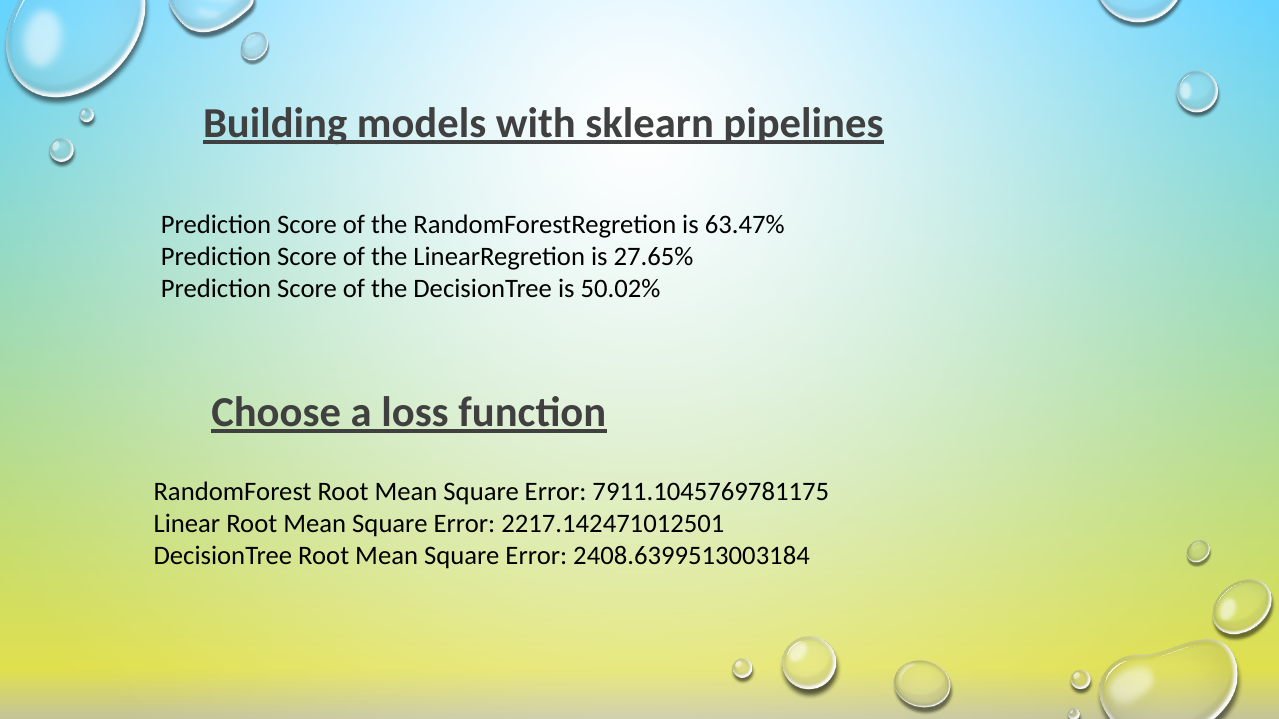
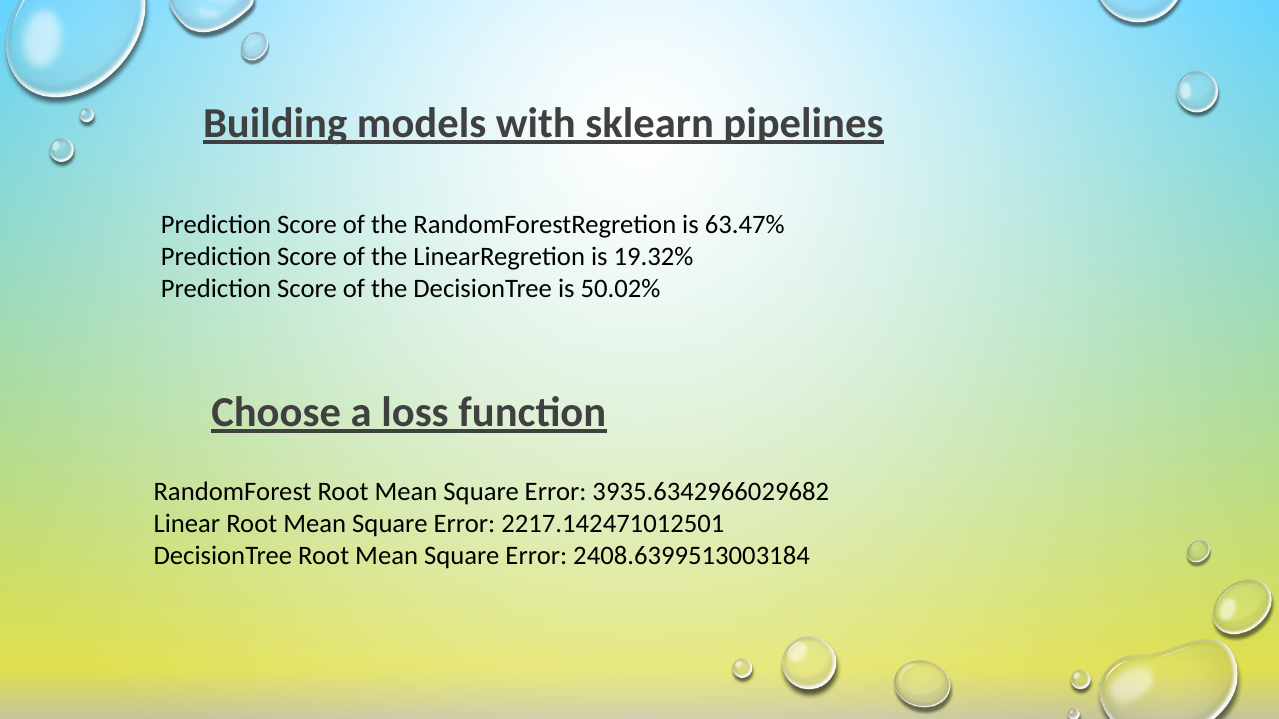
27.65%: 27.65% -> 19.32%
7911.1045769781175: 7911.1045769781175 -> 3935.6342966029682
